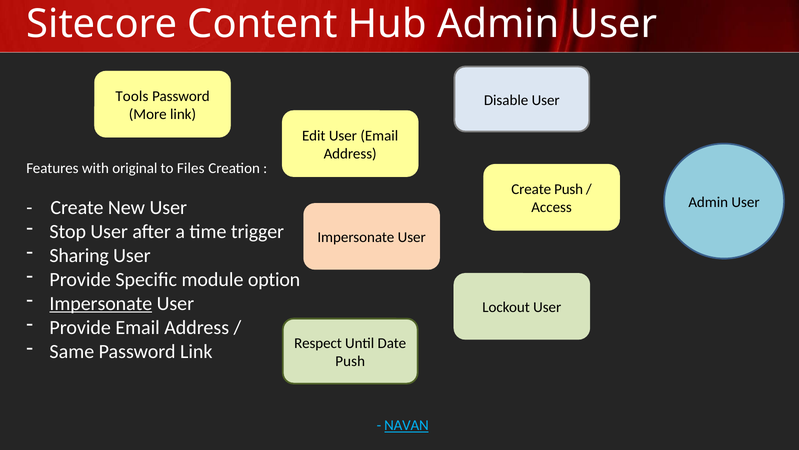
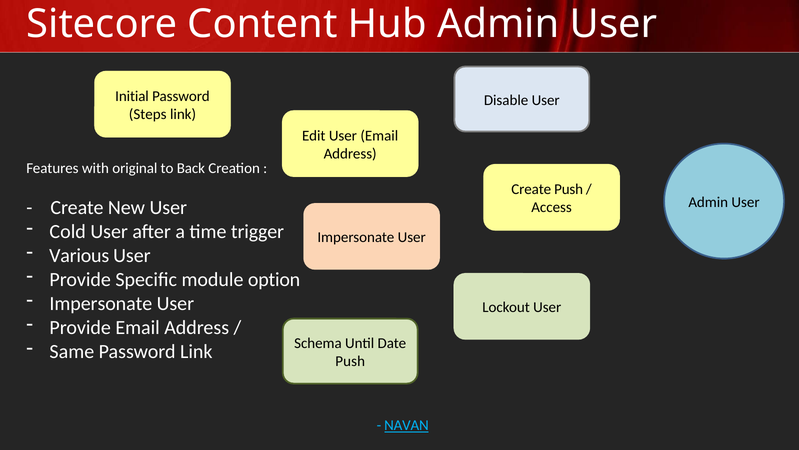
Tools: Tools -> Initial
More: More -> Steps
Files: Files -> Back
Stop: Stop -> Cold
Sharing: Sharing -> Various
Impersonate at (101, 303) underline: present -> none
Respect: Respect -> Schema
